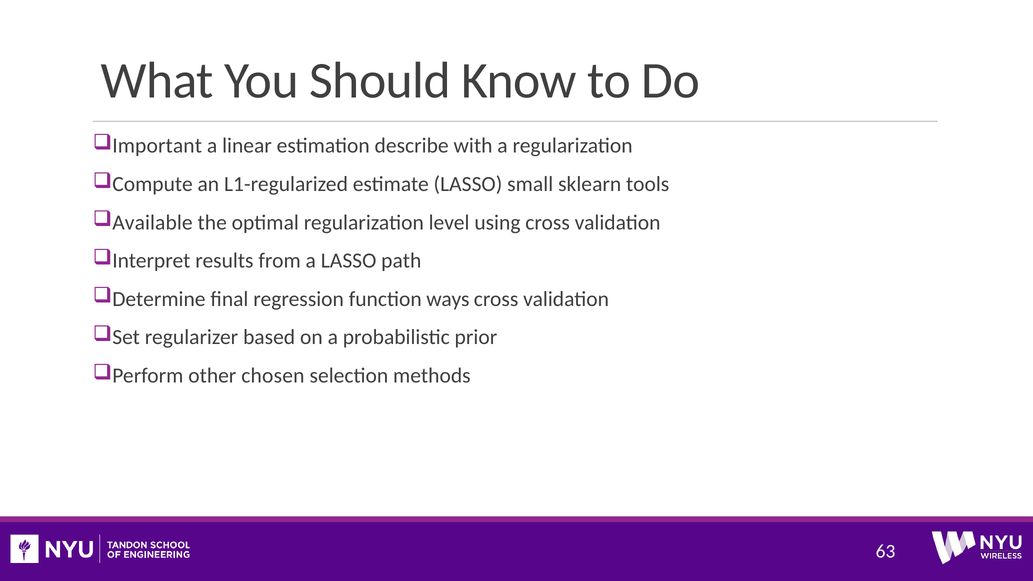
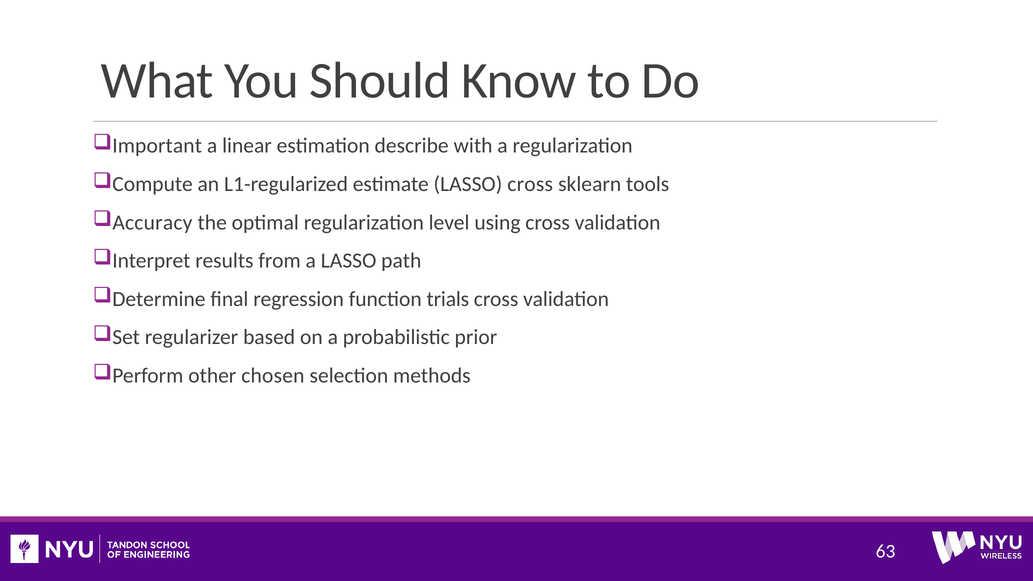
LASSO small: small -> cross
Available: Available -> Accuracy
ways: ways -> trials
